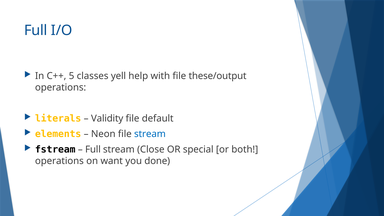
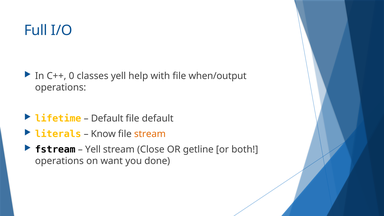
5: 5 -> 0
these/output: these/output -> when/output
literals: literals -> lifetime
Validity at (107, 118): Validity -> Default
elements: elements -> literals
Neon: Neon -> Know
stream at (150, 134) colour: blue -> orange
Full at (93, 150): Full -> Yell
special: special -> getline
